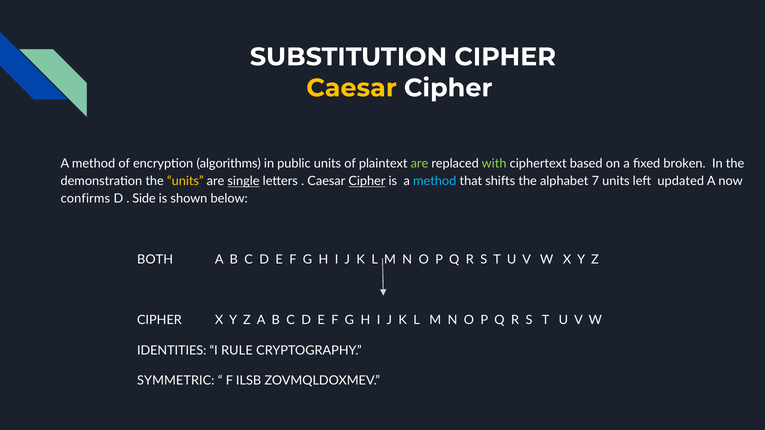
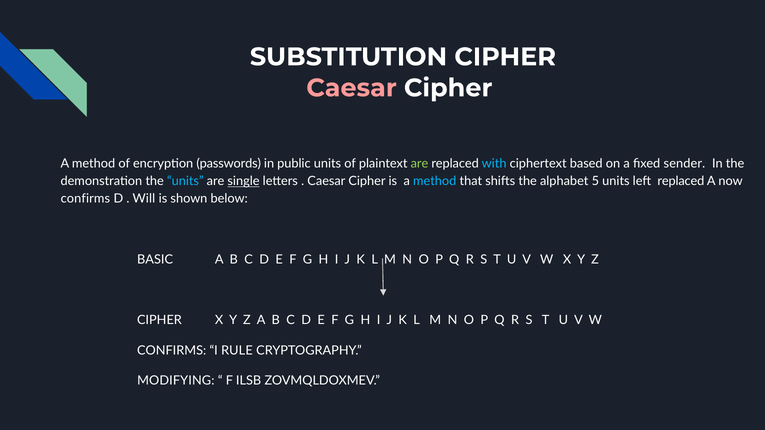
Caesar at (352, 88) colour: yellow -> pink
algorithms: algorithms -> passwords
with colour: light green -> light blue
broken: broken -> sender
units at (185, 181) colour: yellow -> light blue
Cipher at (367, 181) underline: present -> none
7: 7 -> 5
left updated: updated -> replaced
Side: Side -> Will
BOTH: BOTH -> BASIC
IDENTITIES at (172, 351): IDENTITIES -> CONFIRMS
SYMMETRIC: SYMMETRIC -> MODIFYING
